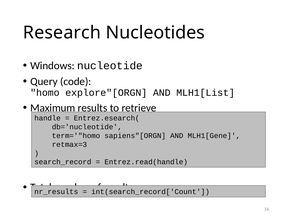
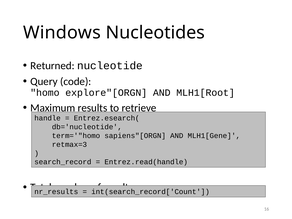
Research: Research -> Windows
Windows: Windows -> Returned
MLH1[List: MLH1[List -> MLH1[Root
